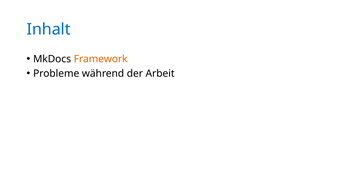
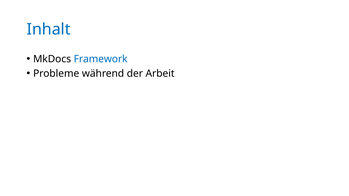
Framework colour: orange -> blue
